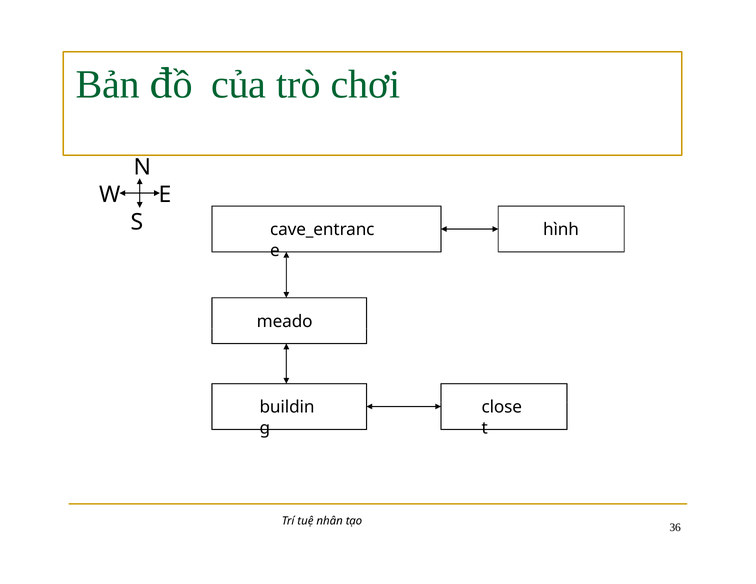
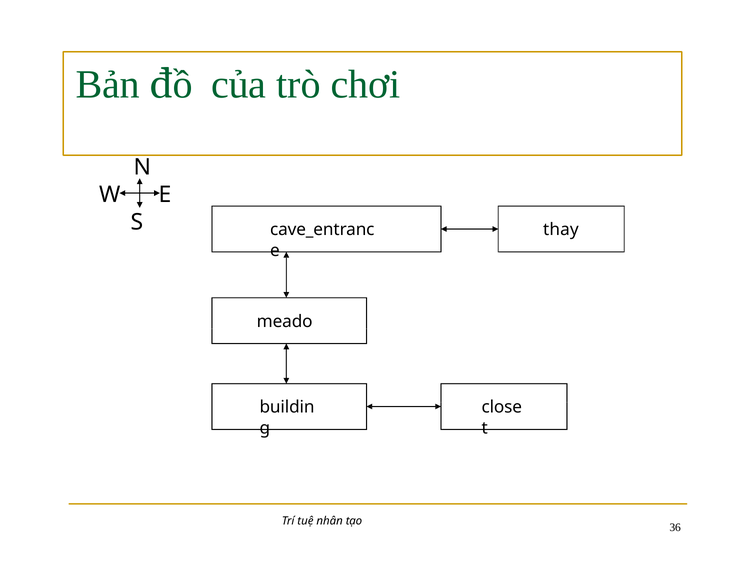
hình: hình -> thay
